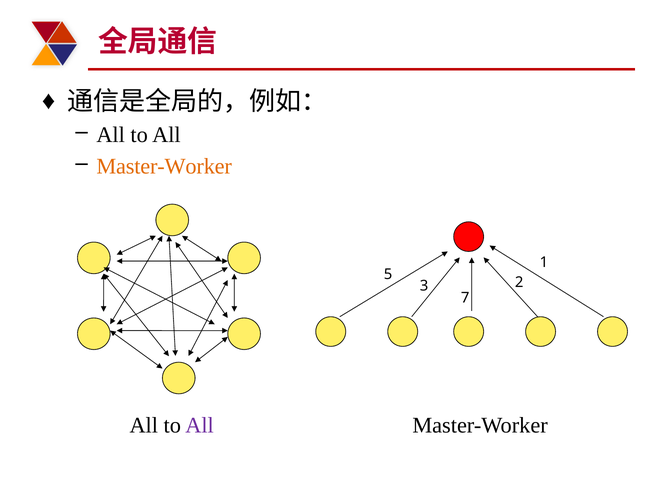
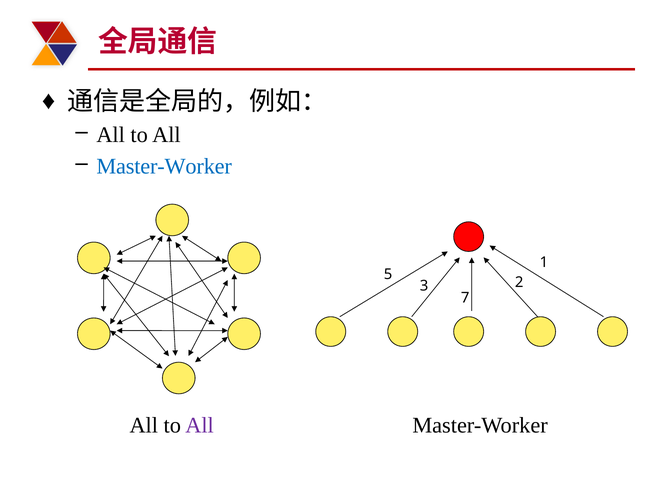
Master-Worker at (164, 166) colour: orange -> blue
